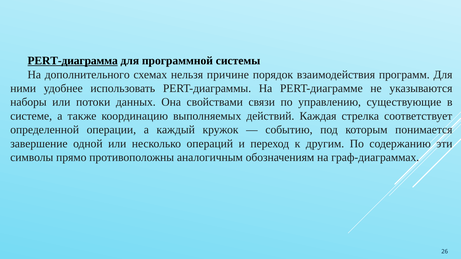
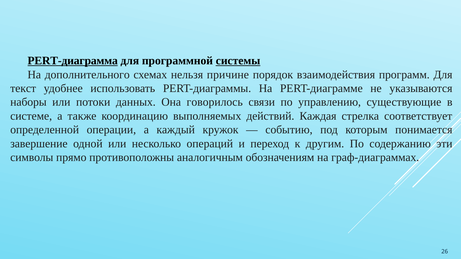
системы underline: none -> present
ними: ними -> текст
свойствами: свойствами -> говорилось
